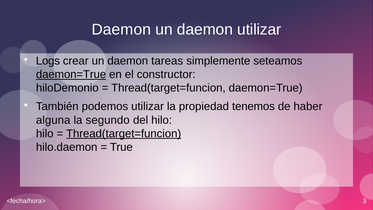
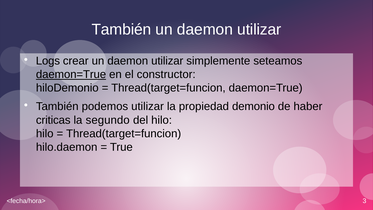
Daemon at (121, 29): Daemon -> También
crear un daemon tareas: tareas -> utilizar
tenemos: tenemos -> demonio
alguna: alguna -> criticas
Thread(target=funcion at (124, 133) underline: present -> none
